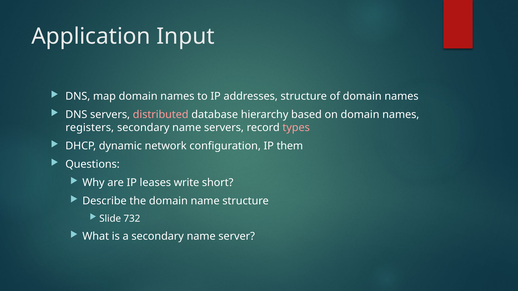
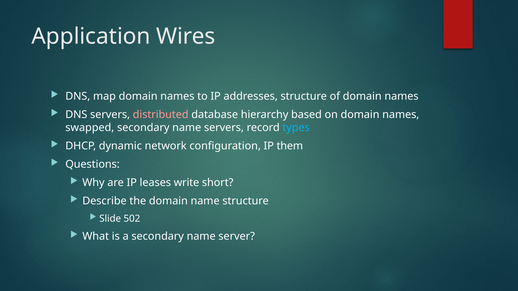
Input: Input -> Wires
registers: registers -> swapped
types colour: pink -> light blue
732: 732 -> 502
